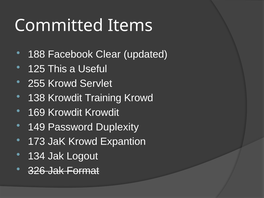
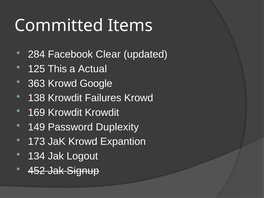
188: 188 -> 284
Useful: Useful -> Actual
255: 255 -> 363
Servlet: Servlet -> Google
Training: Training -> Failures
326: 326 -> 452
Format: Format -> Signup
